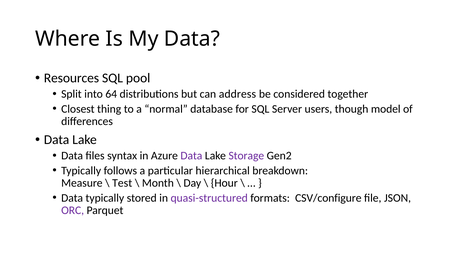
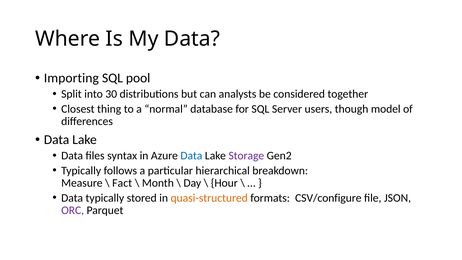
Resources: Resources -> Importing
64: 64 -> 30
address: address -> analysts
Data at (191, 156) colour: purple -> blue
Test: Test -> Fact
quasi-structured colour: purple -> orange
